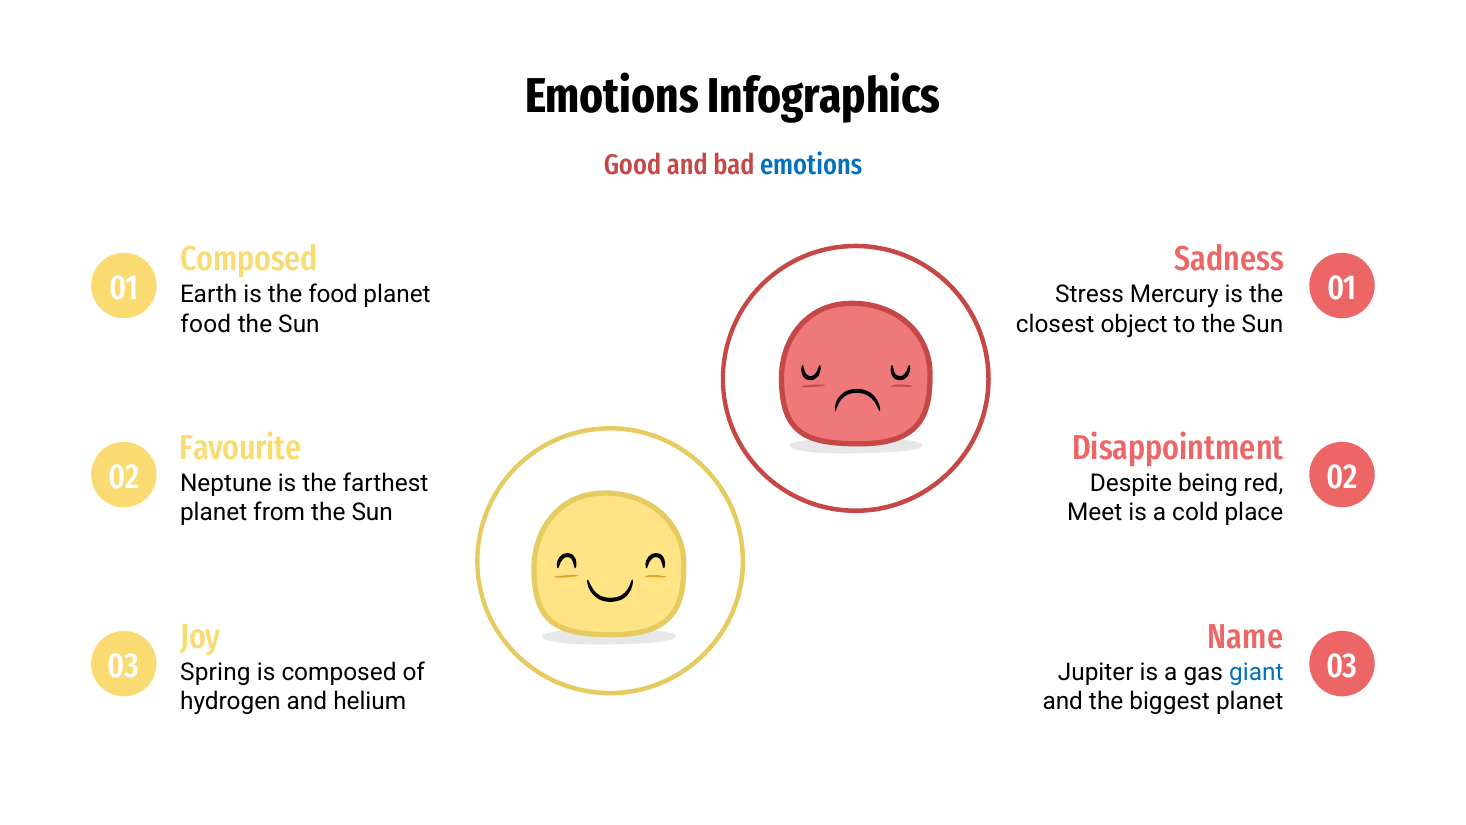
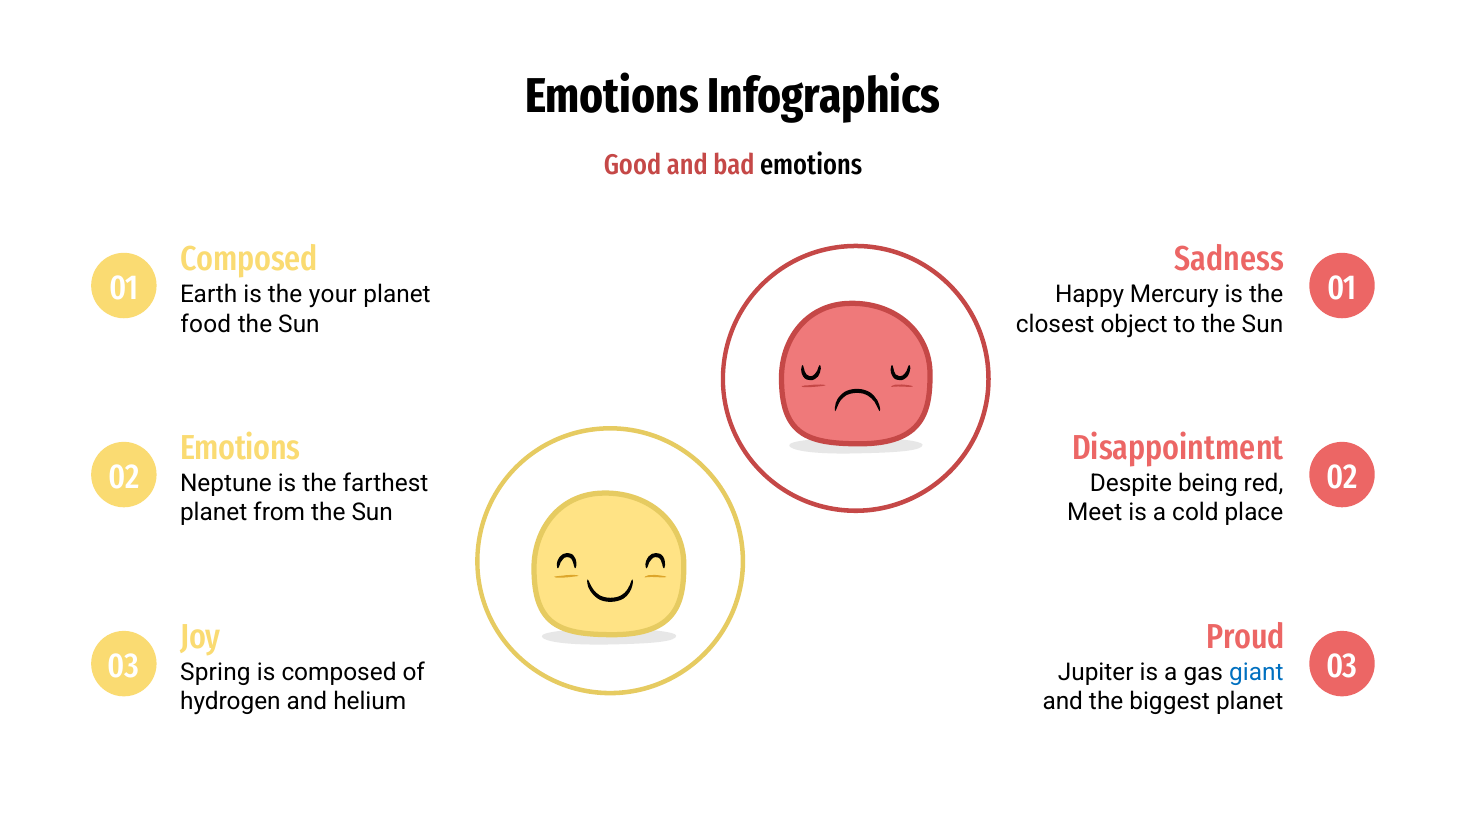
emotions at (811, 165) colour: blue -> black
the food: food -> your
Stress: Stress -> Happy
Favourite at (240, 448): Favourite -> Emotions
Name: Name -> Proud
